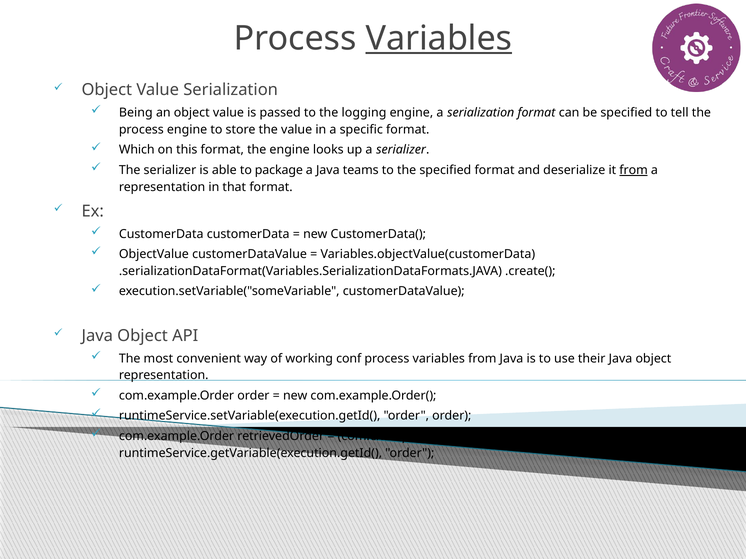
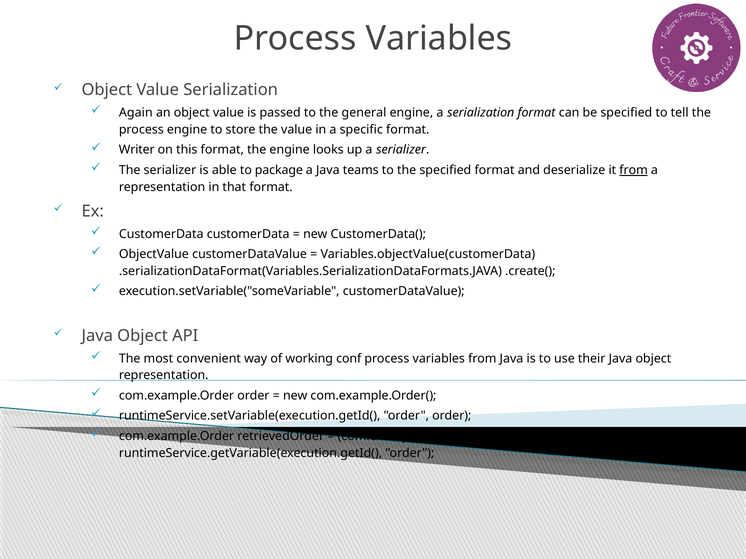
Variables at (439, 38) underline: present -> none
Being: Being -> Again
logging: logging -> general
Which: Which -> Writer
